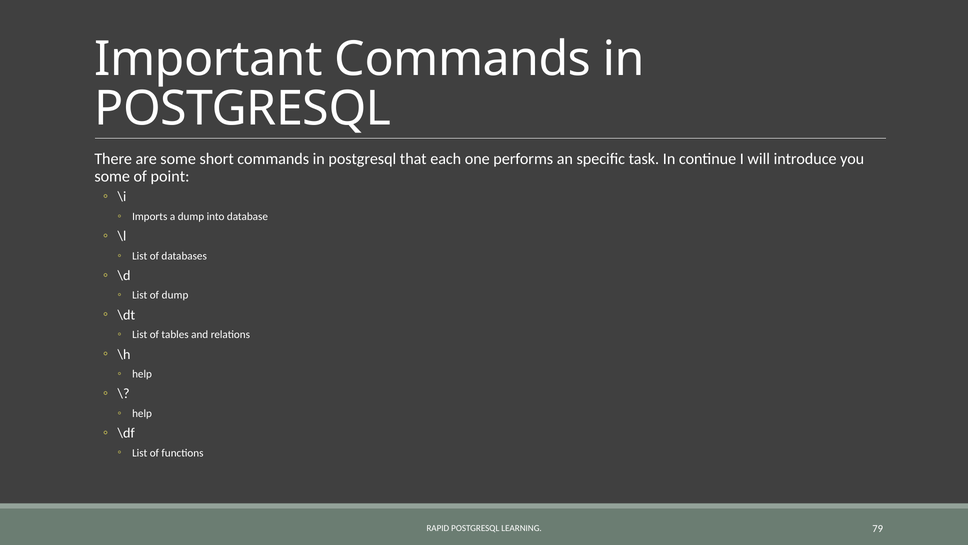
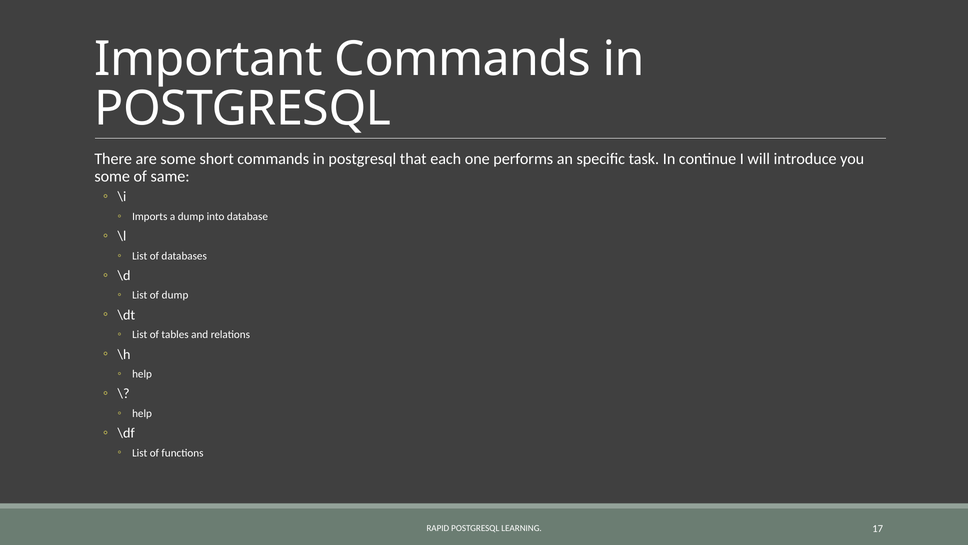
point: point -> same
79: 79 -> 17
